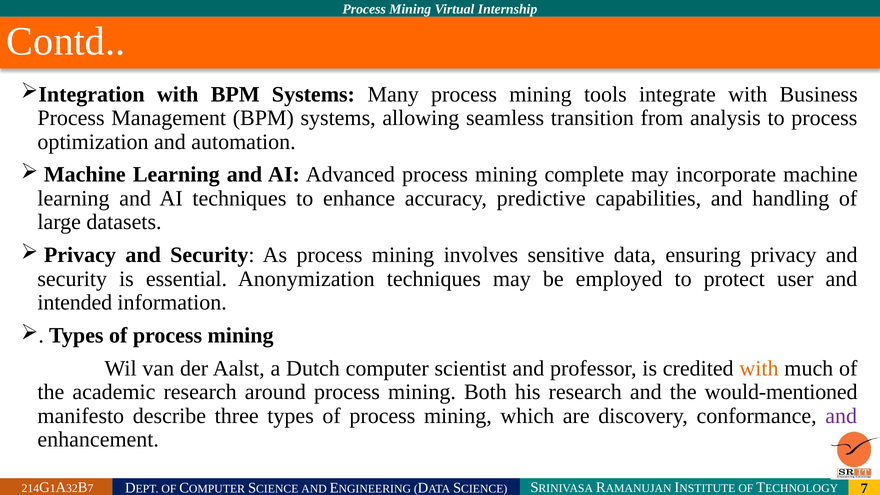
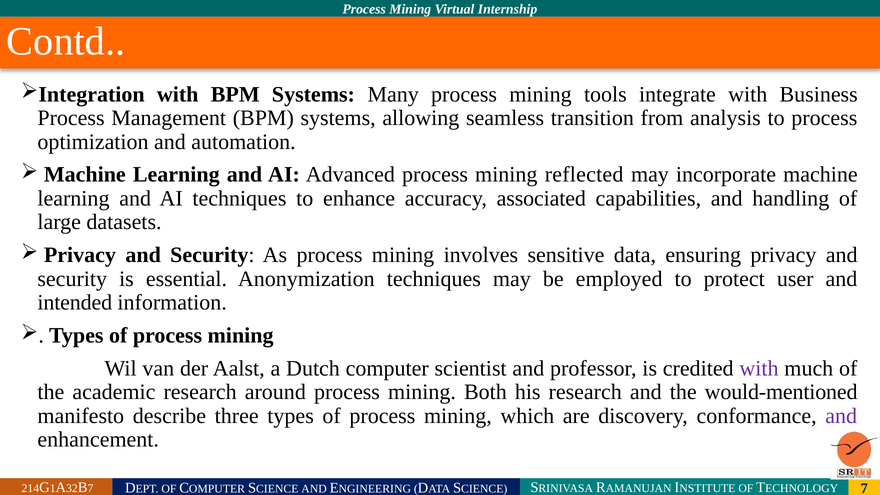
complete: complete -> reflected
predictive: predictive -> associated
with at (759, 368) colour: orange -> purple
